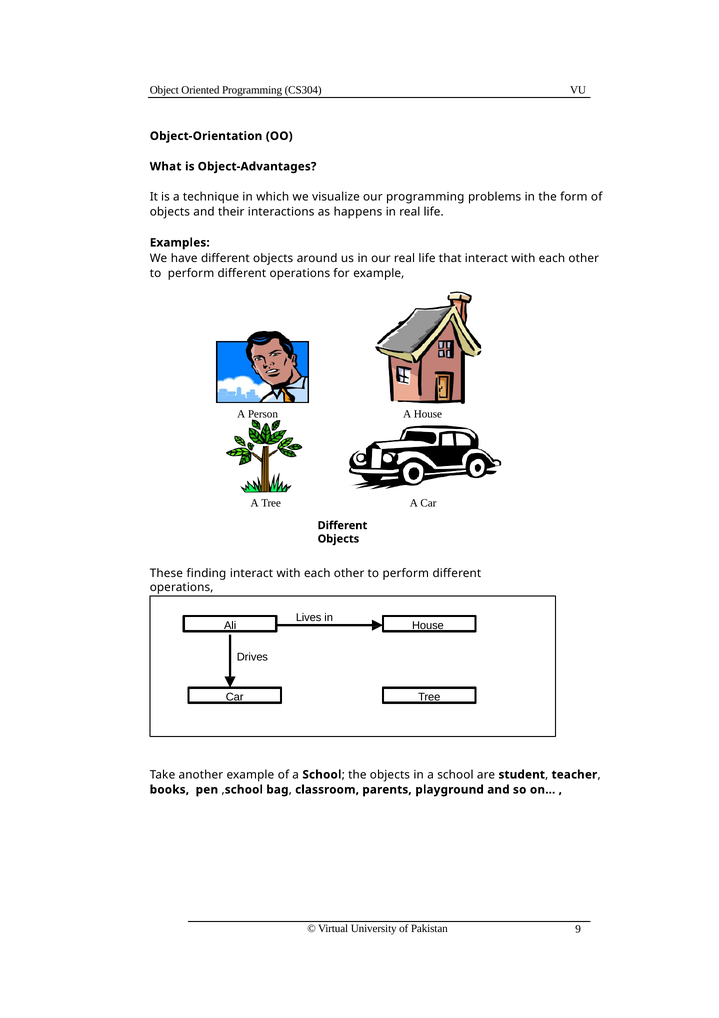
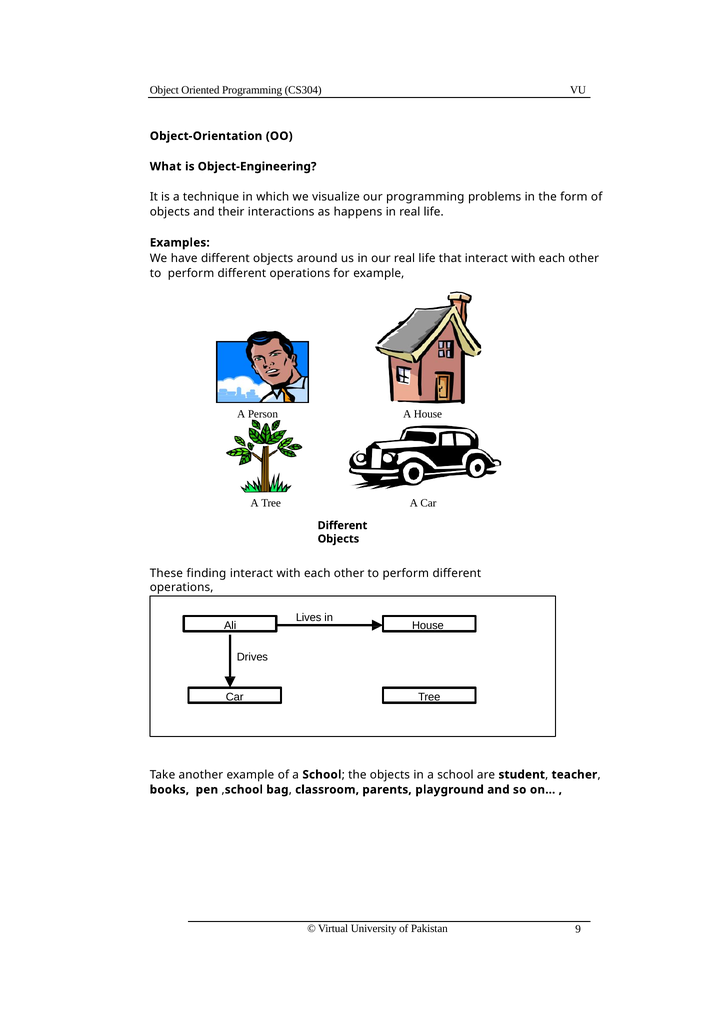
Object-Advantages: Object-Advantages -> Object-Engineering
